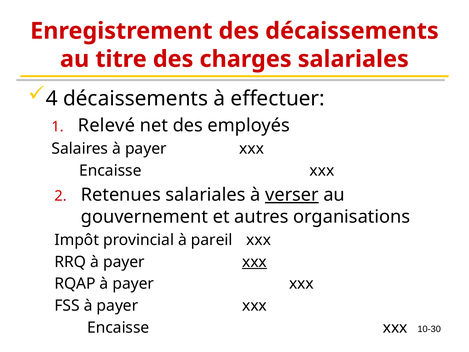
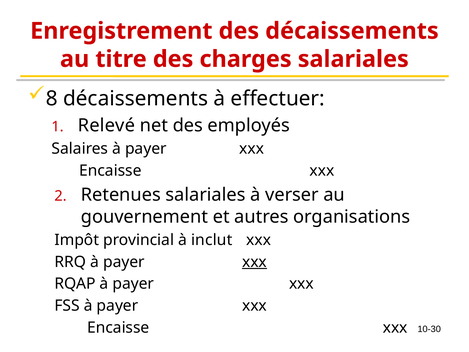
4: 4 -> 8
verser underline: present -> none
pareil: pareil -> inclut
